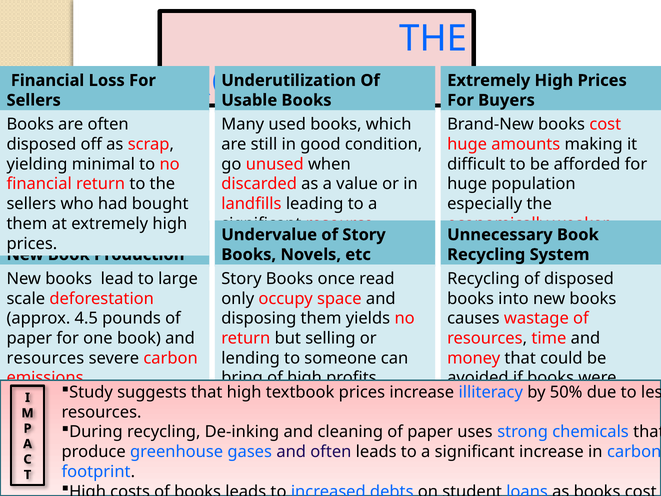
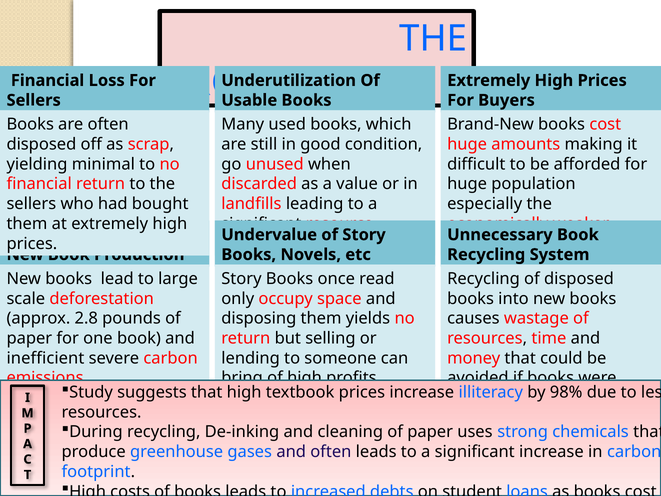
4.5: 4.5 -> 2.8
resources at (45, 358): resources -> inefficient
50%: 50% -> 98%
